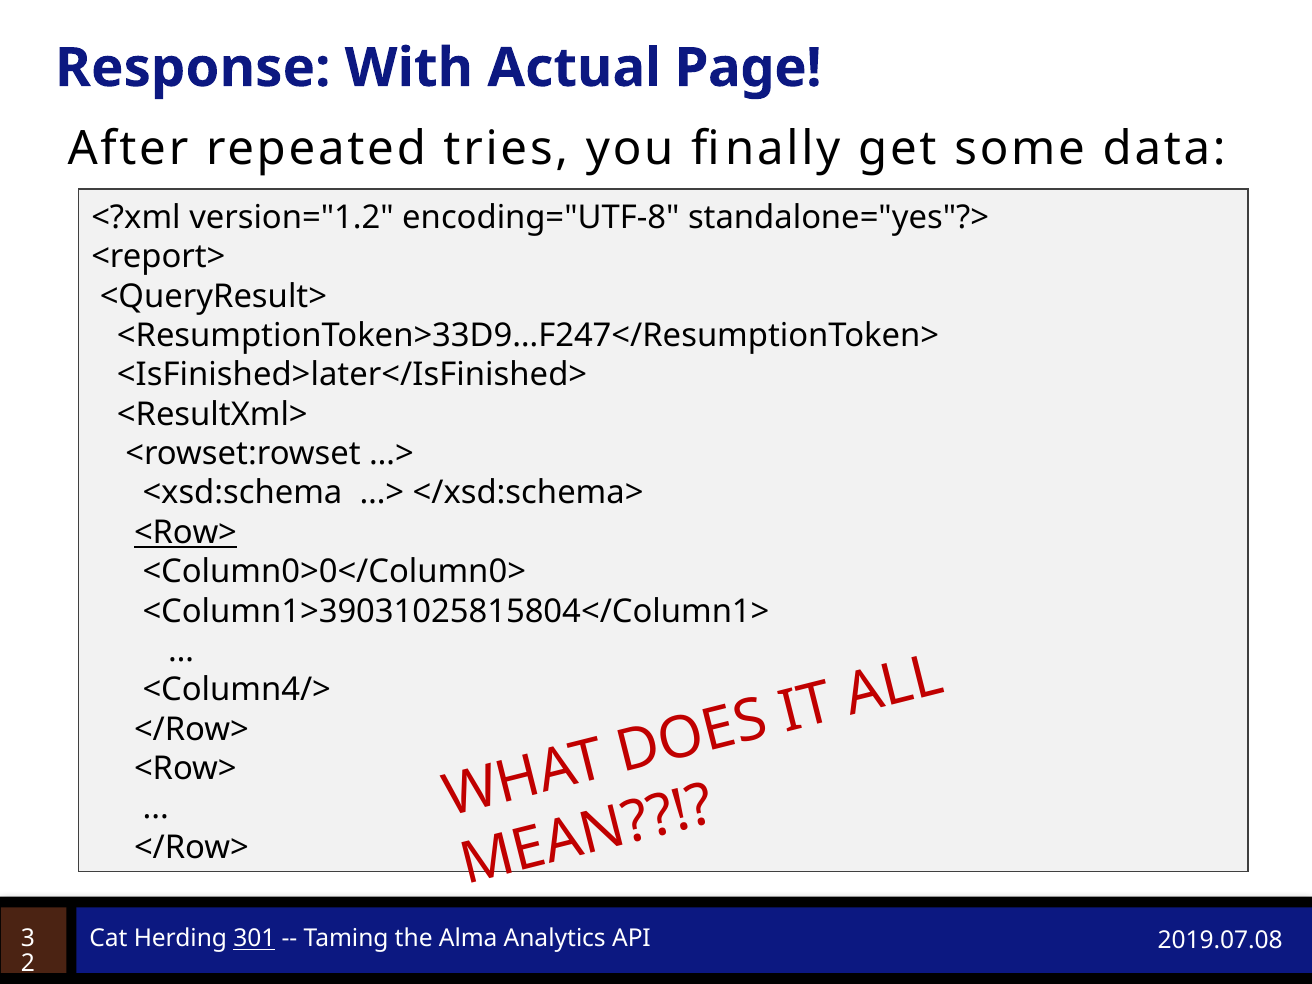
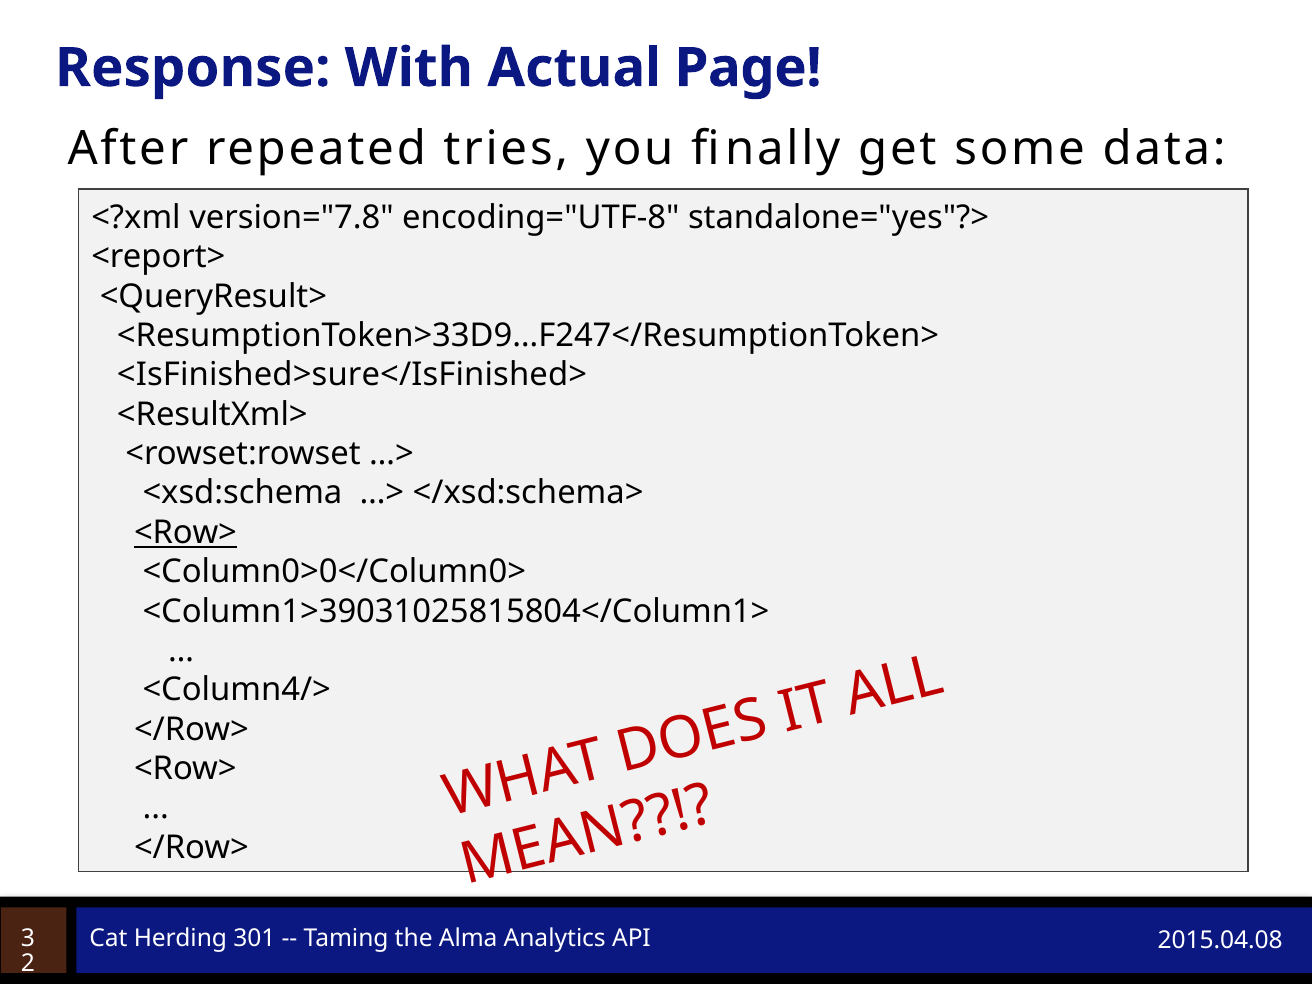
version="1.2: version="1.2 -> version="7.8
<IsFinished>later</IsFinished>: <IsFinished>later</IsFinished> -> <IsFinished>sure</IsFinished>
301 underline: present -> none
2019.07.08: 2019.07.08 -> 2015.04.08
